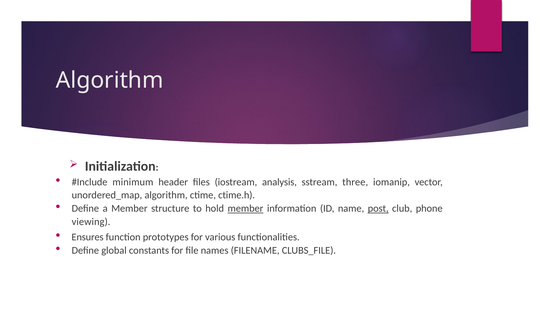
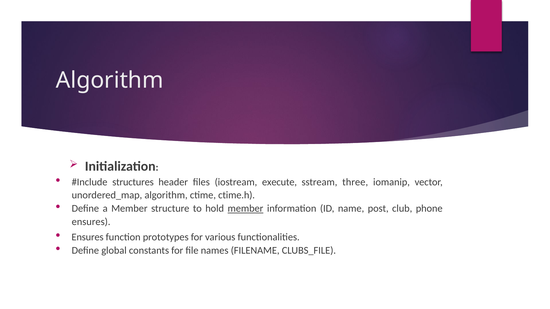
minimum: minimum -> structures
analysis: analysis -> execute
post underline: present -> none
viewing at (91, 222): viewing -> ensures
